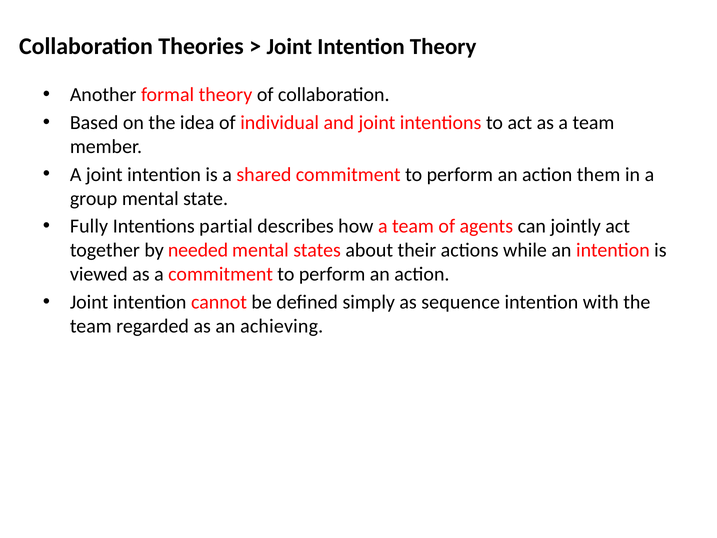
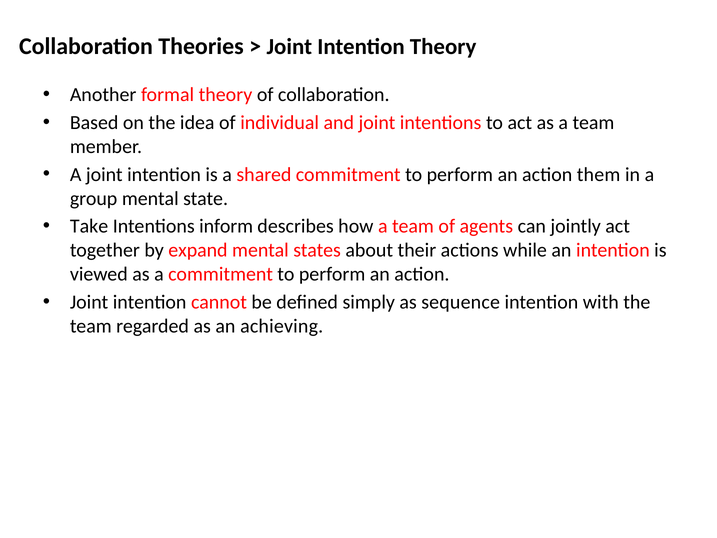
Fully: Fully -> Take
partial: partial -> inform
needed: needed -> expand
